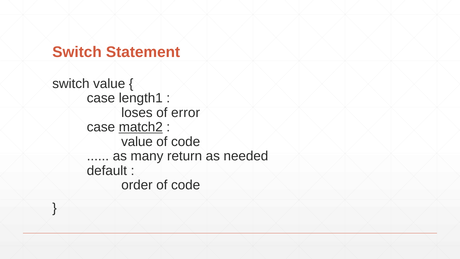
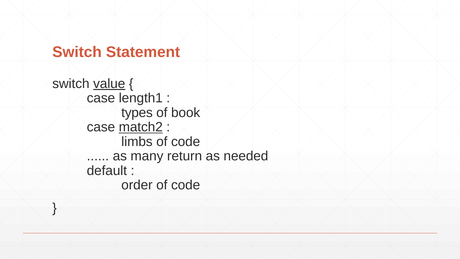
value at (109, 84) underline: none -> present
loses: loses -> types
error: error -> book
value at (137, 141): value -> limbs
